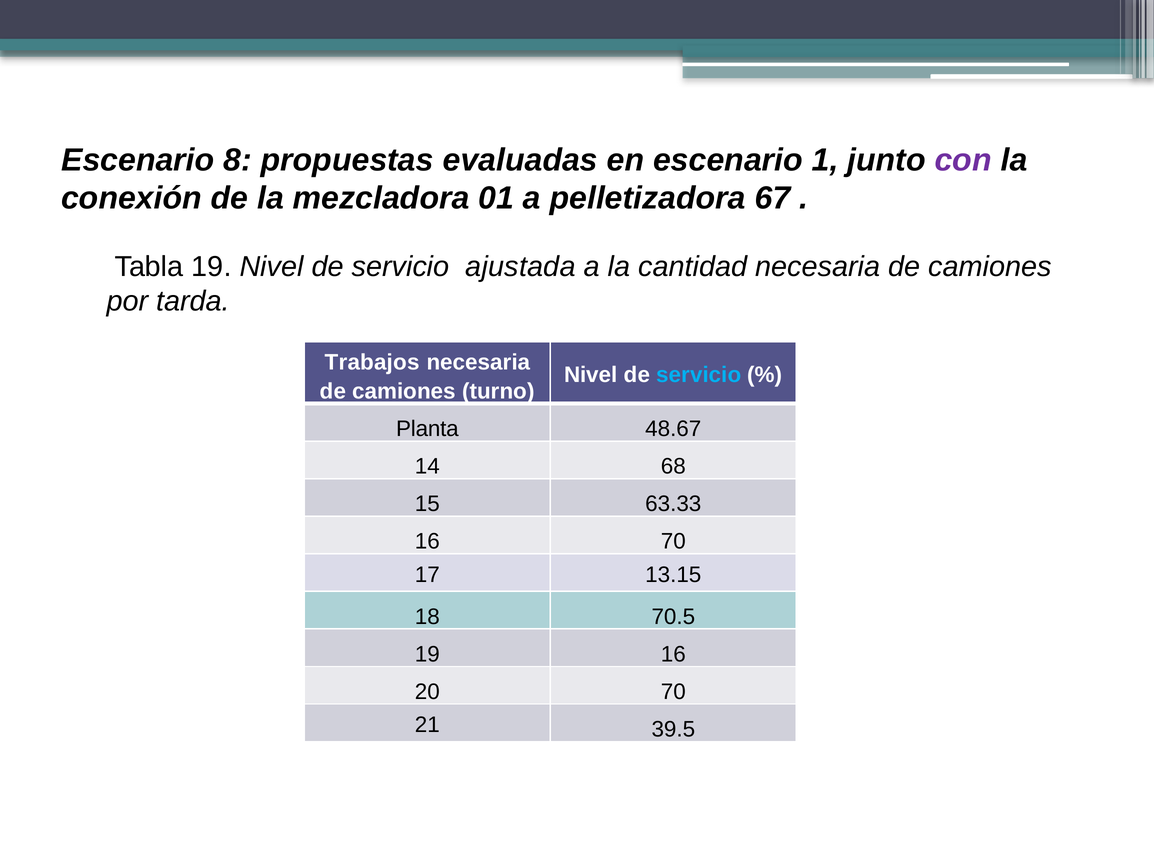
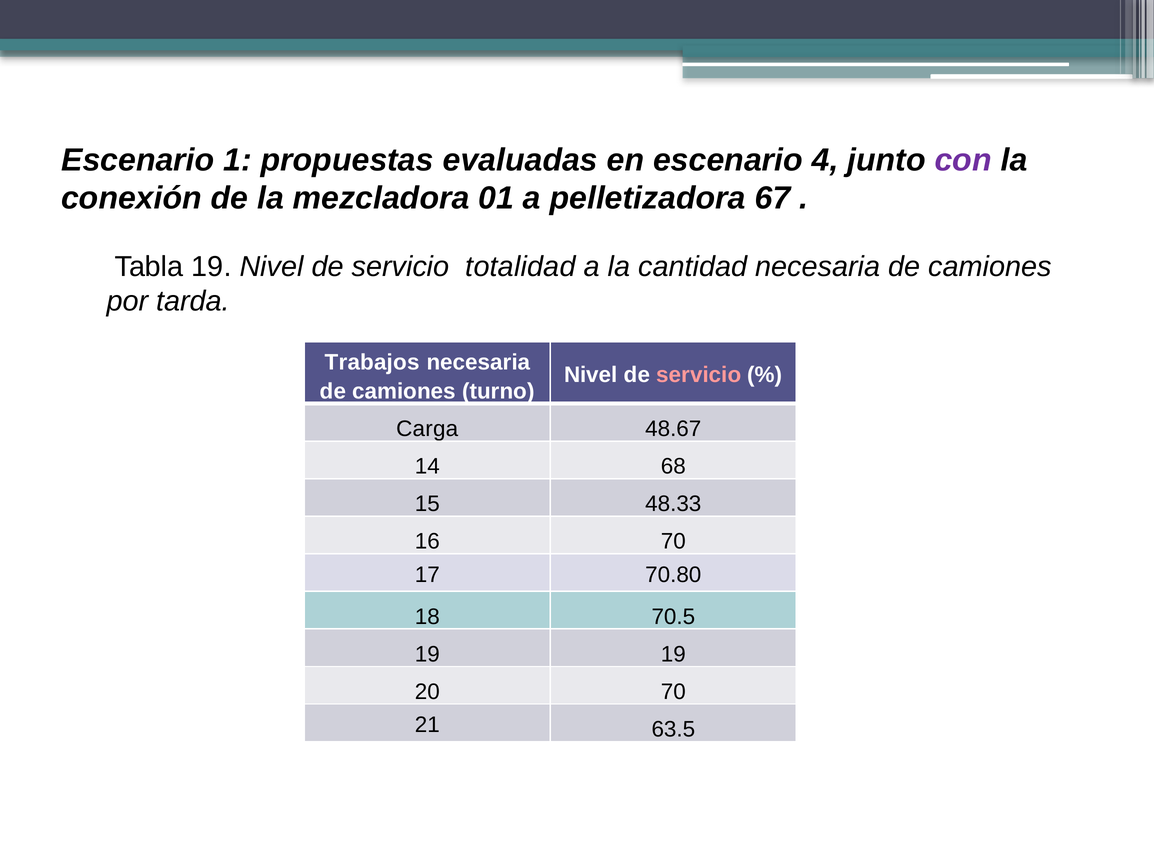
8: 8 -> 1
1: 1 -> 4
ajustada: ajustada -> totalidad
servicio at (699, 375) colour: light blue -> pink
Planta: Planta -> Carga
63.33: 63.33 -> 48.33
13.15: 13.15 -> 70.80
19 16: 16 -> 19
39.5: 39.5 -> 63.5
